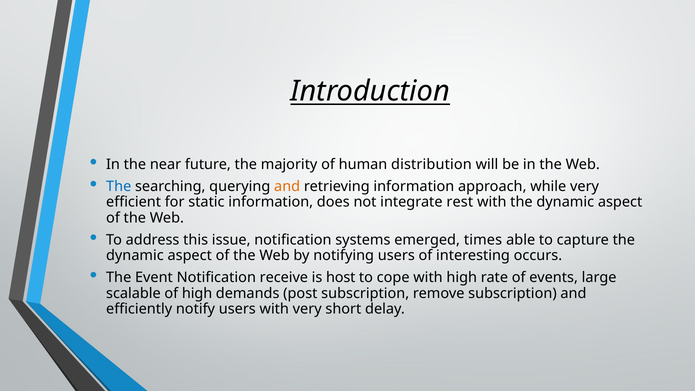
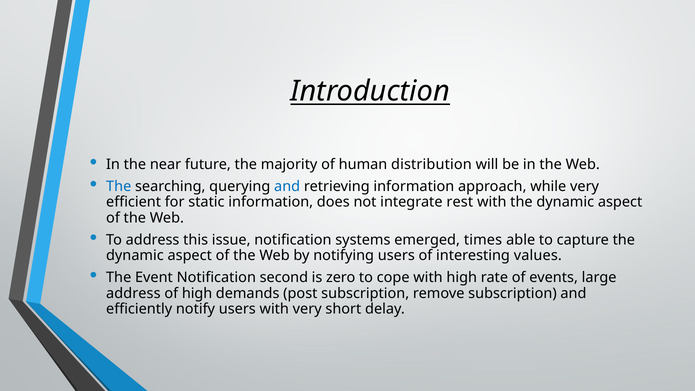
and at (287, 186) colour: orange -> blue
occurs: occurs -> values
receive: receive -> second
host: host -> zero
scalable at (133, 293): scalable -> address
